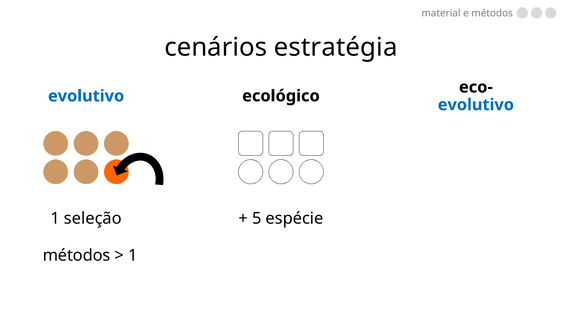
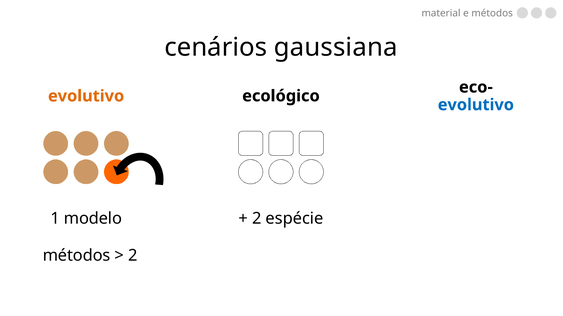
estratégia: estratégia -> gaussiana
evolutivo at (86, 96) colour: blue -> orange
seleção: seleção -> modelo
5 at (257, 219): 5 -> 2
1 at (133, 256): 1 -> 2
